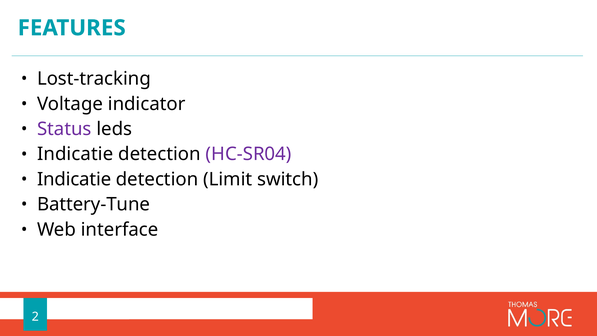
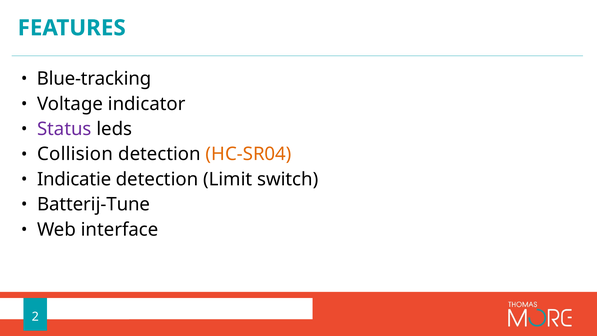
Lost-tracking: Lost-tracking -> Blue-tracking
Indicatie at (75, 154): Indicatie -> Collision
HC-SR04 colour: purple -> orange
Battery-Tune: Battery-Tune -> Batterij-Tune
